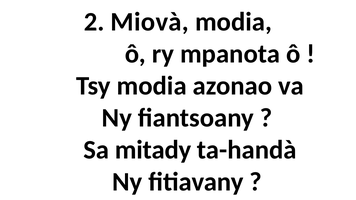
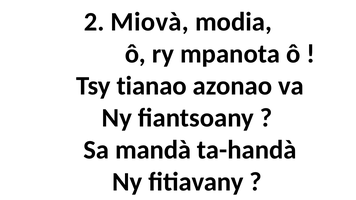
Tsy modia: modia -> tianao
mitady: mitady -> mandà
